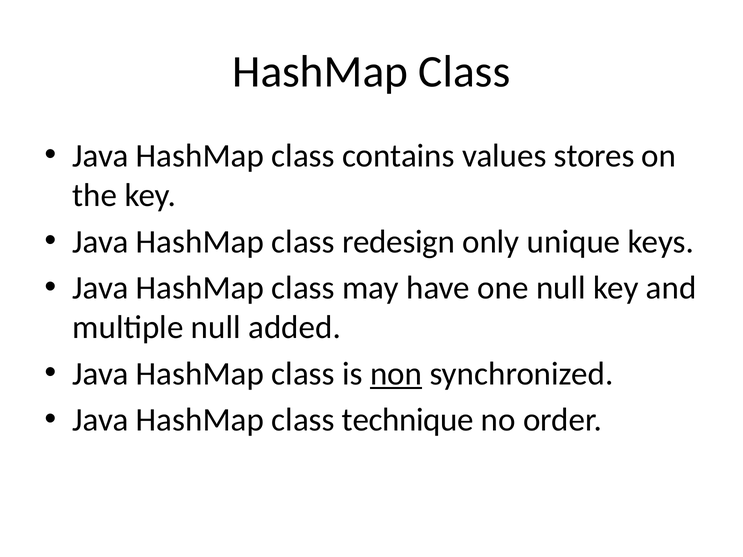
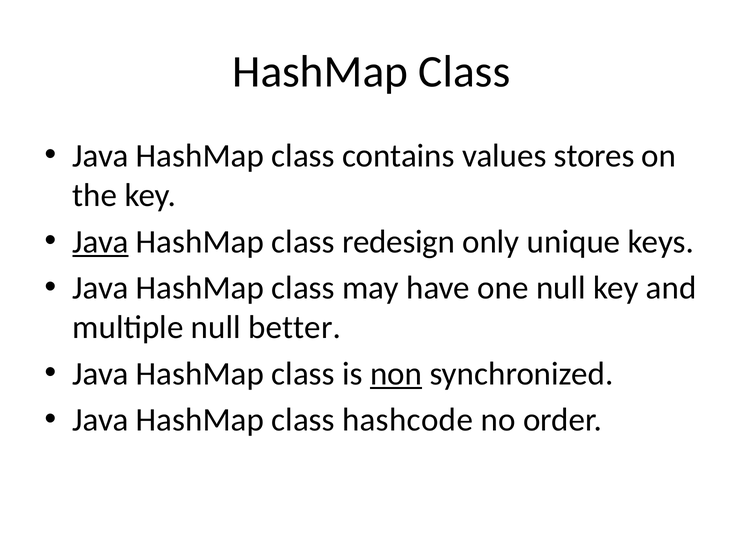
Java at (101, 242) underline: none -> present
added: added -> better
technique: technique -> hashcode
